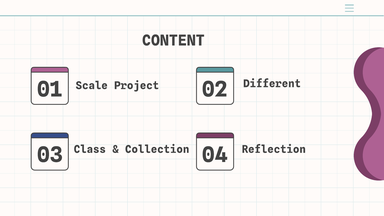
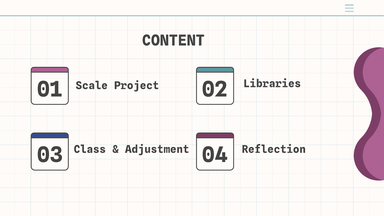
Different: Different -> Libraries
Collection: Collection -> Adjustment
